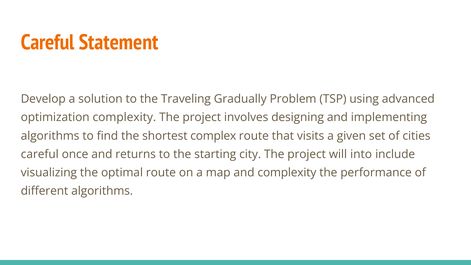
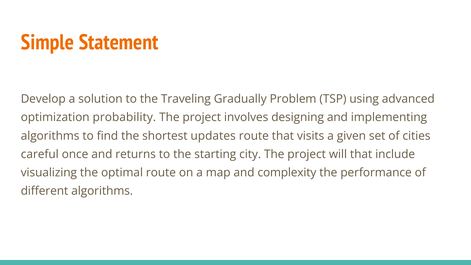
Careful at (48, 42): Careful -> Simple
optimization complexity: complexity -> probability
complex: complex -> updates
will into: into -> that
